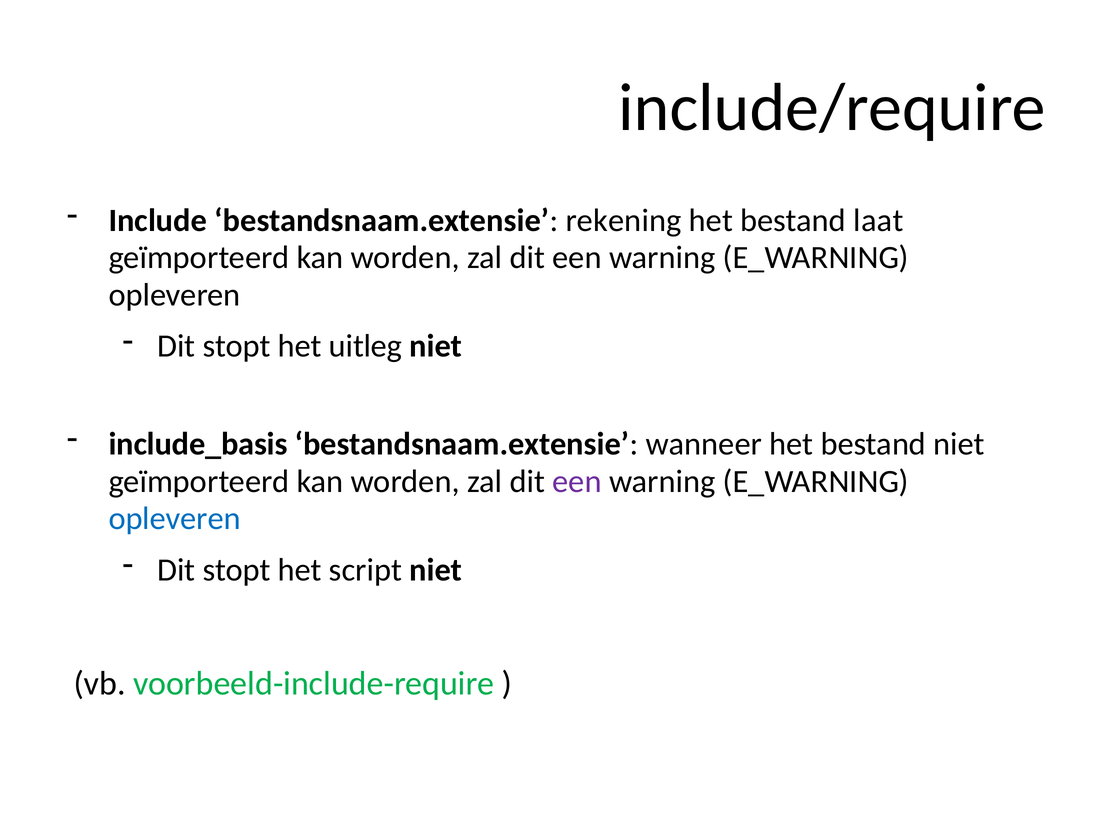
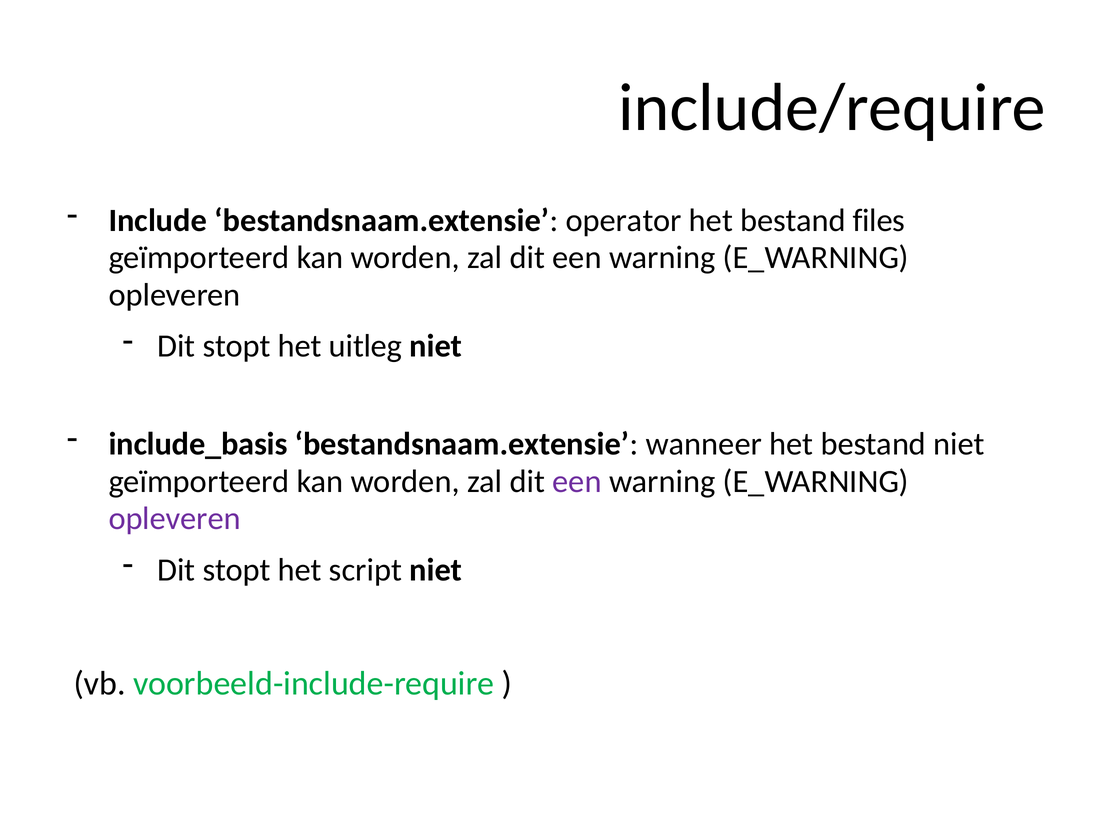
rekening: rekening -> operator
laat: laat -> files
opleveren at (175, 519) colour: blue -> purple
